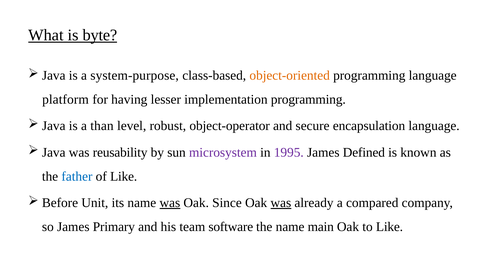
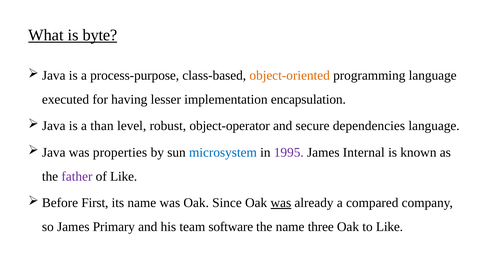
system-purpose: system-purpose -> process-purpose
platform: platform -> executed
implementation programming: programming -> encapsulation
encapsulation: encapsulation -> dependencies
reusability: reusability -> properties
microsystem colour: purple -> blue
Defined: Defined -> Internal
father colour: blue -> purple
Unit: Unit -> First
was at (170, 203) underline: present -> none
main: main -> three
